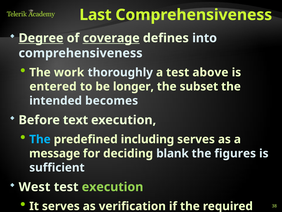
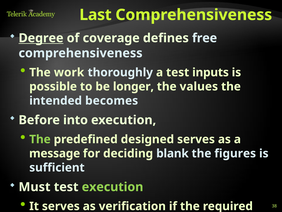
coverage underline: present -> none
into: into -> free
above: above -> inputs
entered: entered -> possible
subset: subset -> values
text: text -> into
The at (40, 139) colour: light blue -> light green
including: including -> designed
West: West -> Must
